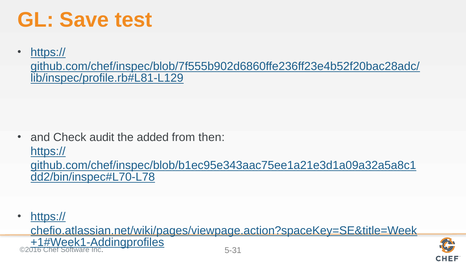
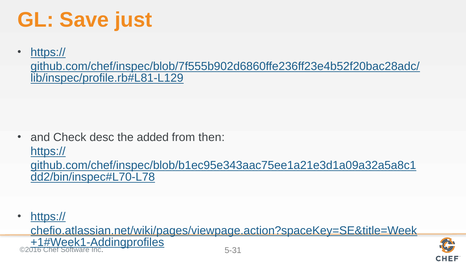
test: test -> just
audit: audit -> desc
